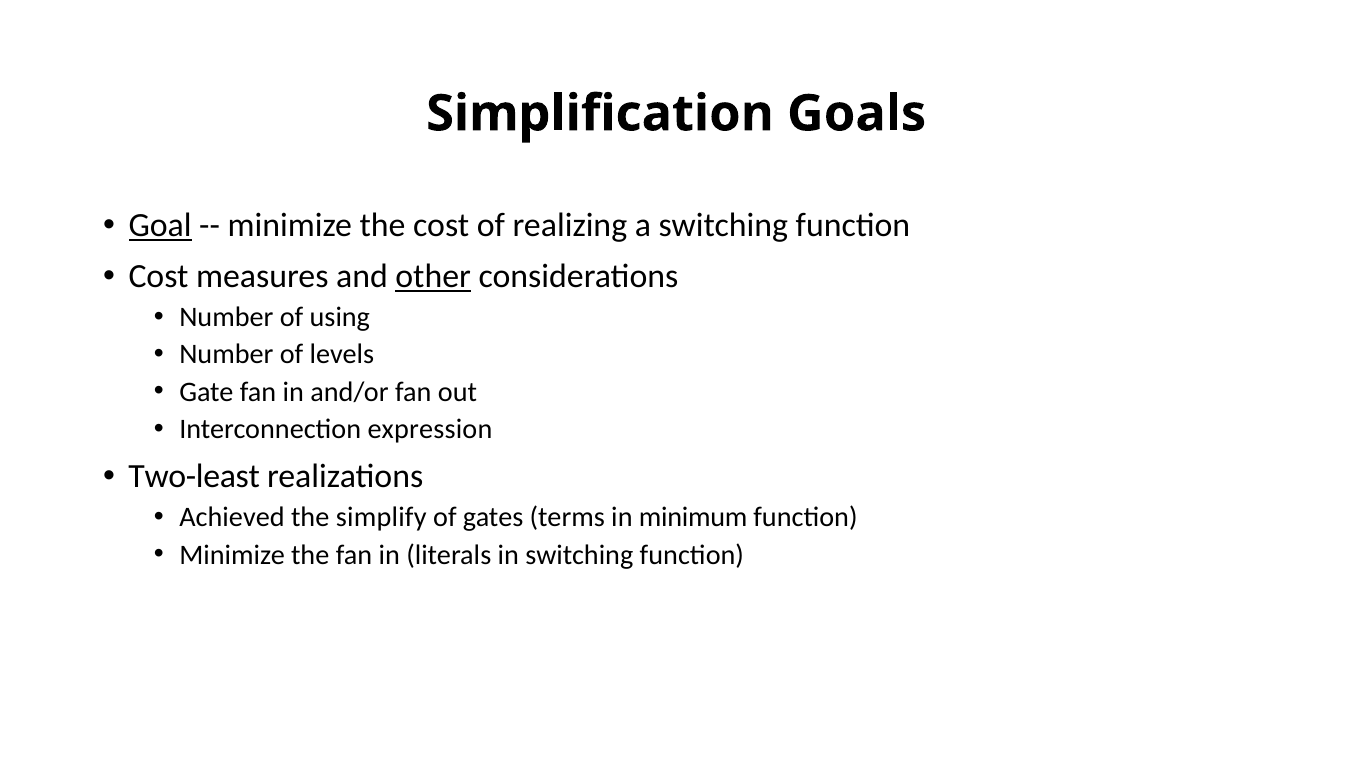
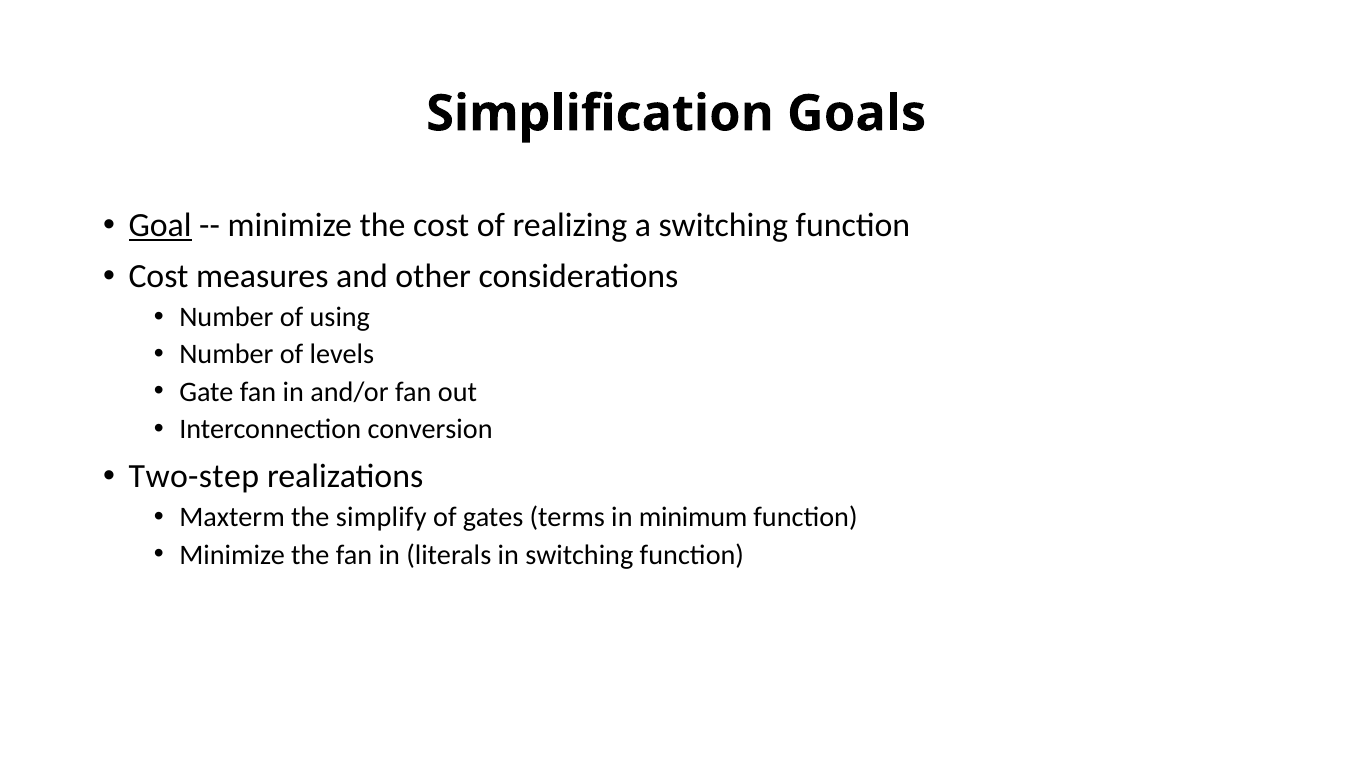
other underline: present -> none
expression: expression -> conversion
Two-least: Two-least -> Two-step
Achieved: Achieved -> Maxterm
